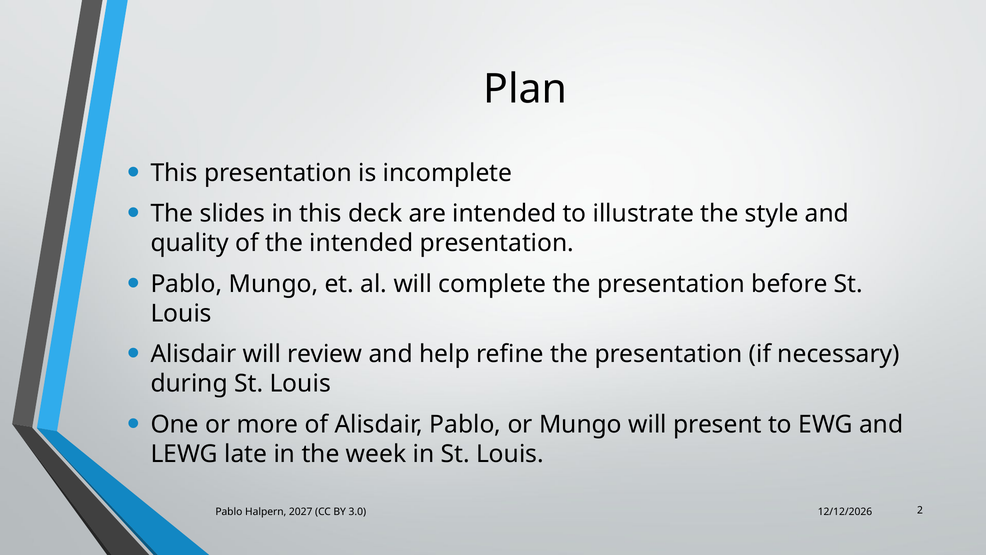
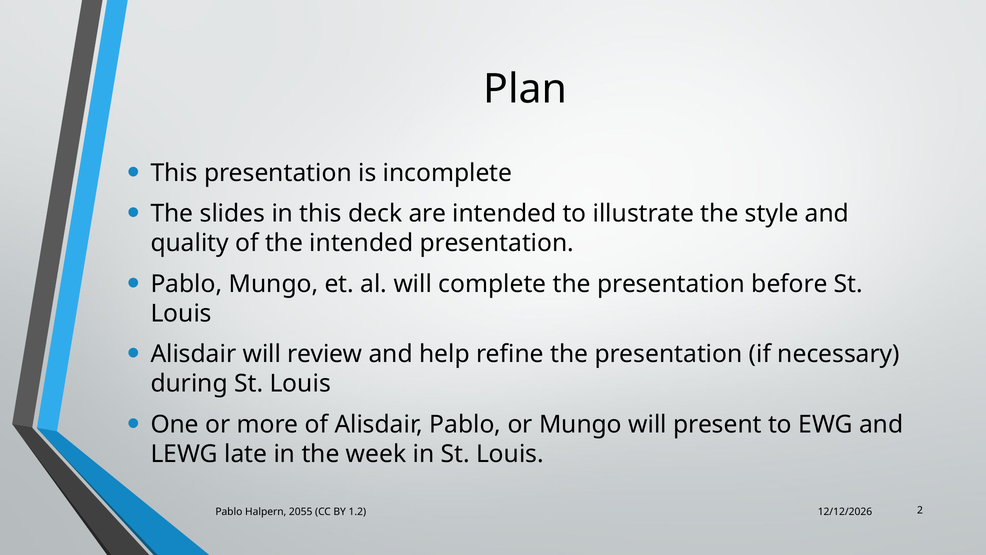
2027: 2027 -> 2055
3.0: 3.0 -> 1.2
